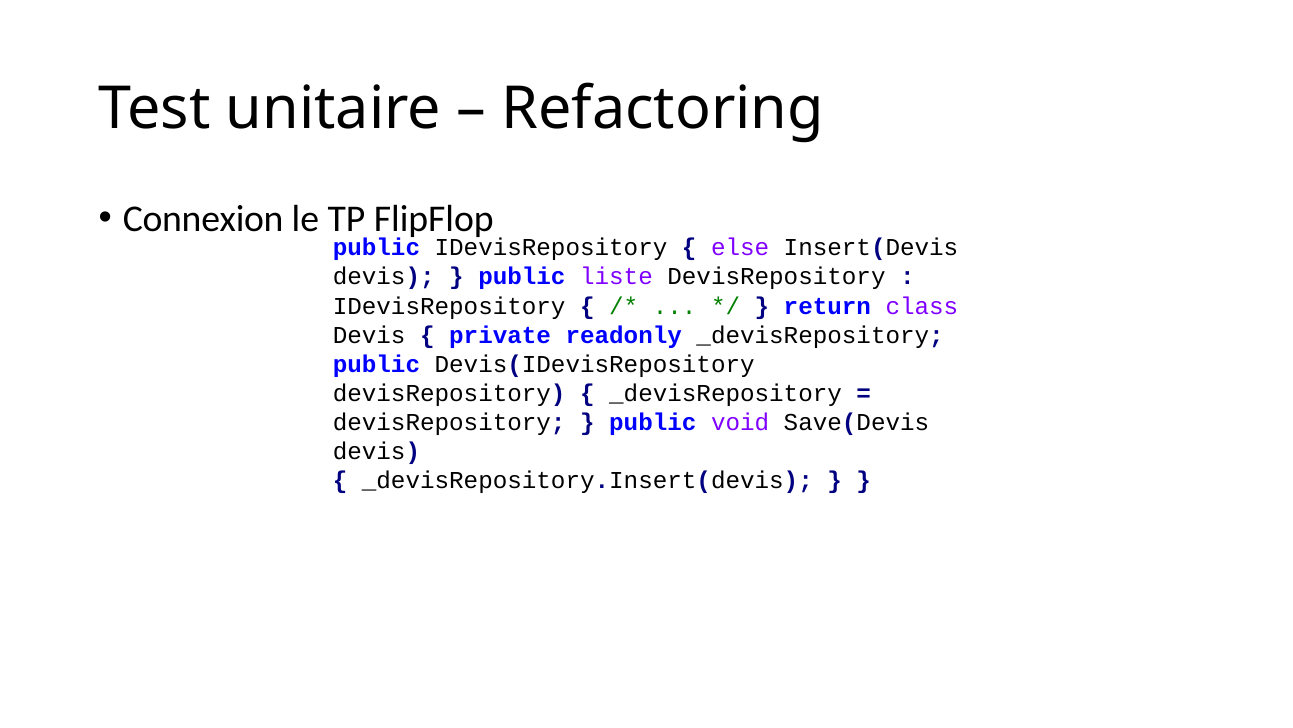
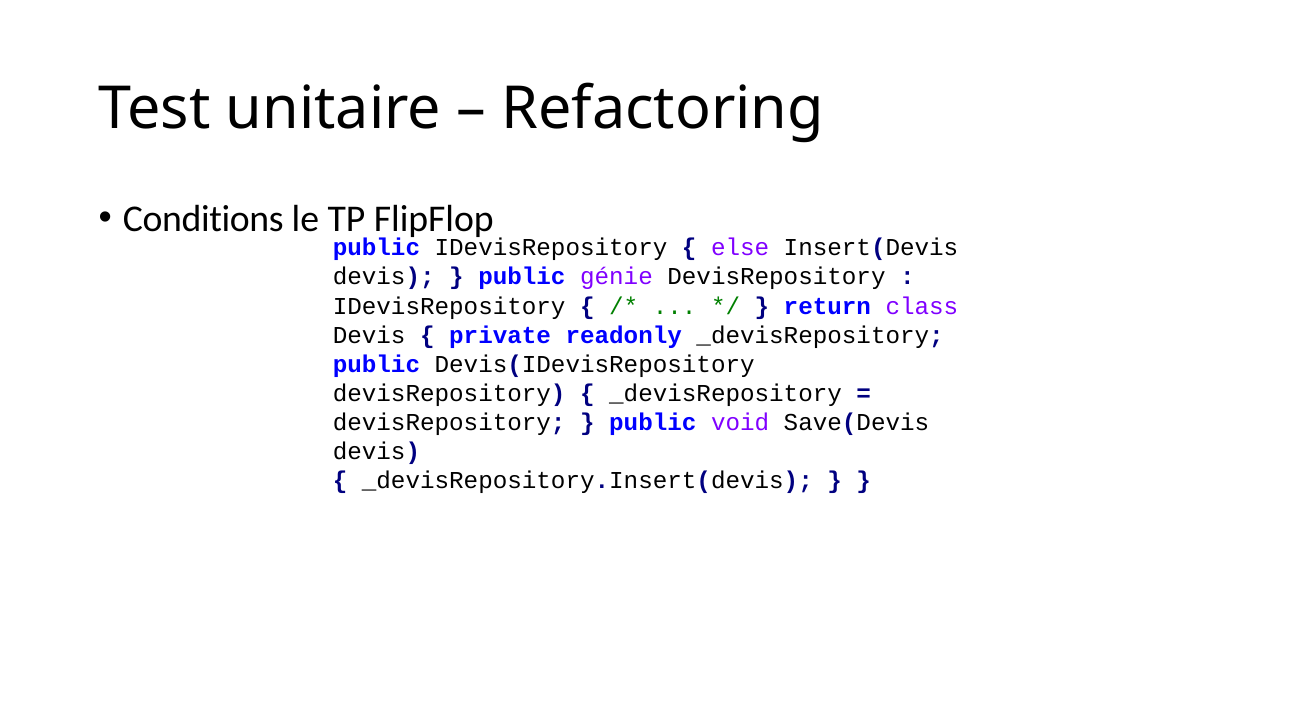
Connexion: Connexion -> Conditions
liste: liste -> génie
